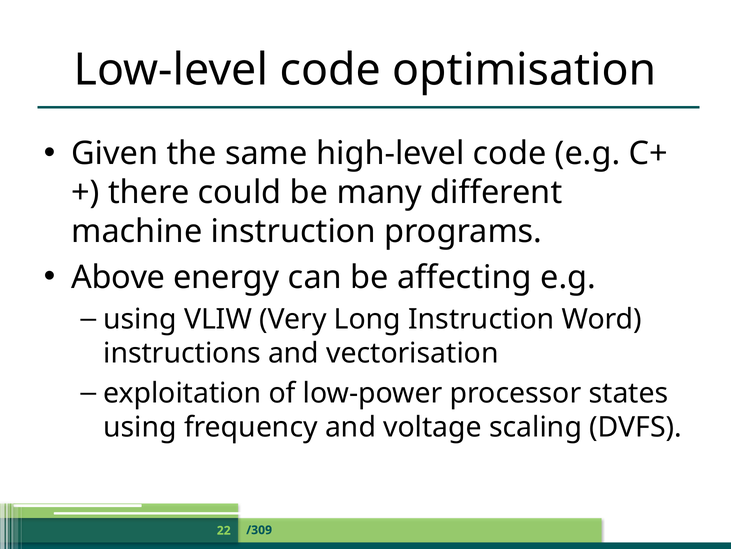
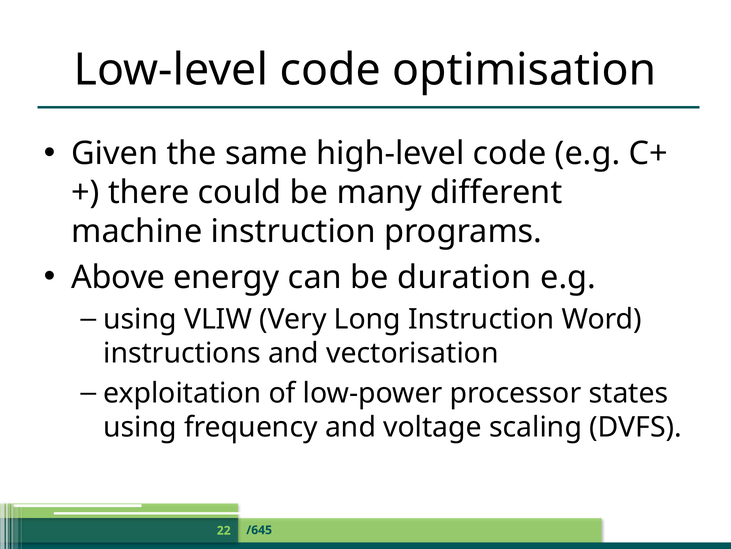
affecting: affecting -> duration
/309: /309 -> /645
